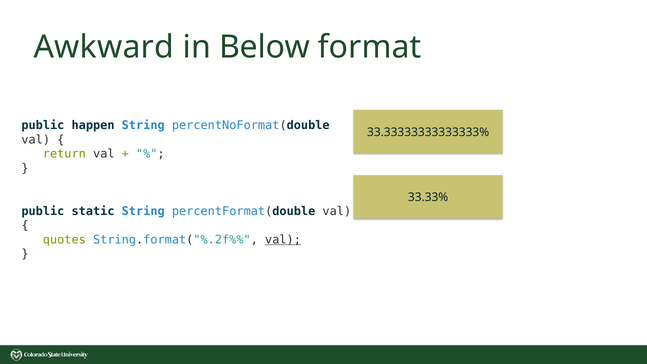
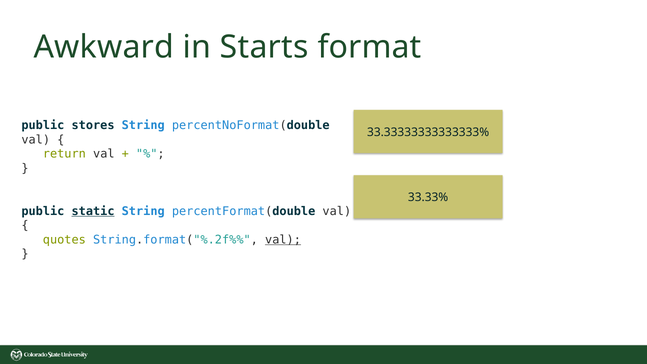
Below: Below -> Starts
happen: happen -> stores
static underline: none -> present
